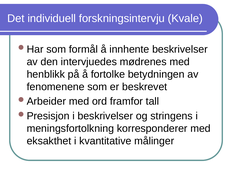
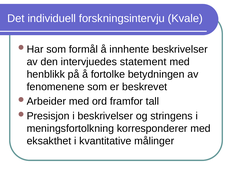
mødrenes: mødrenes -> statement
